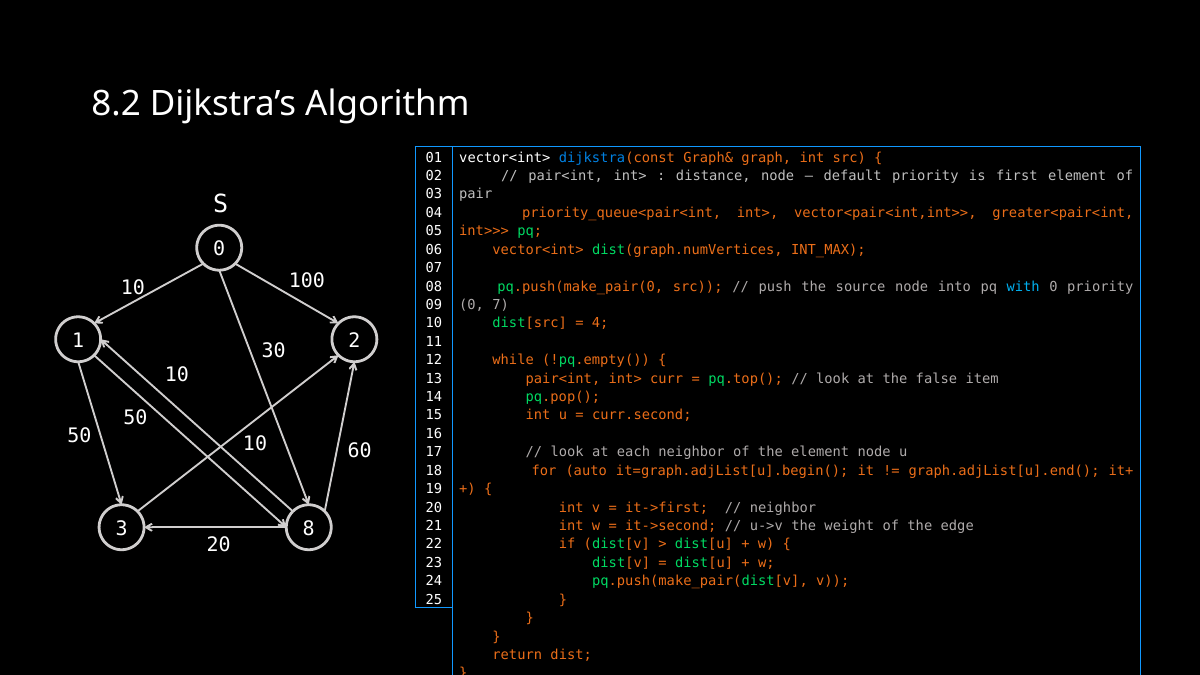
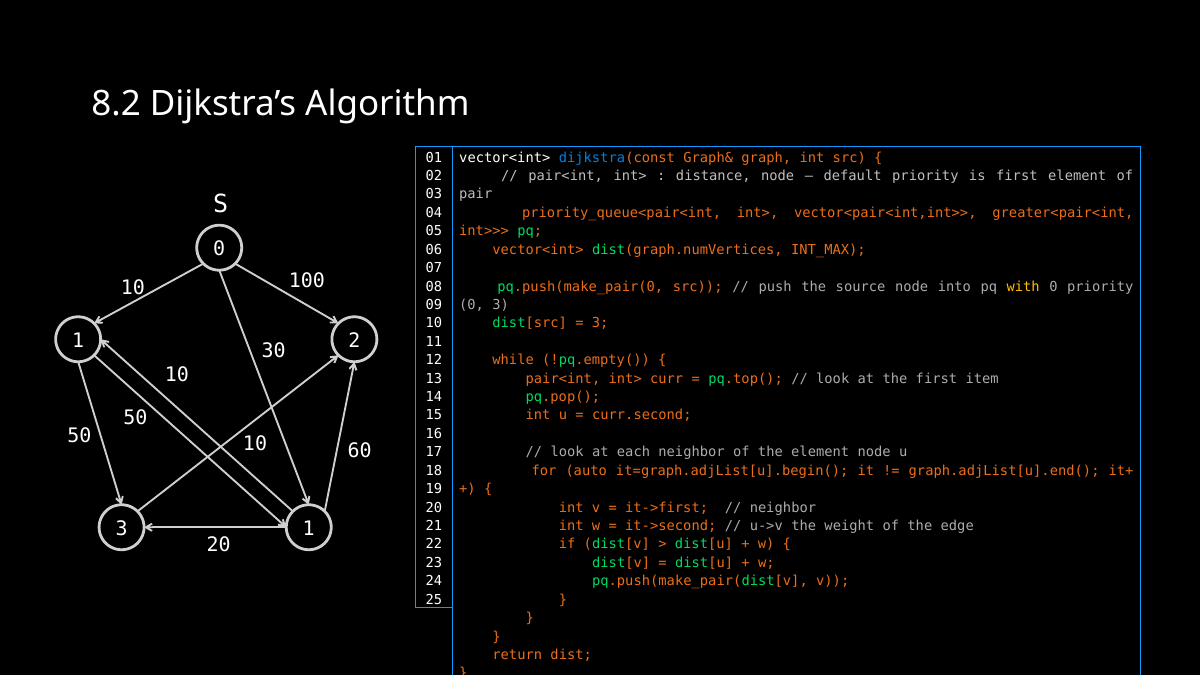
with colour: light blue -> yellow
0 7: 7 -> 3
4 at (600, 323): 4 -> 3
the false: false -> first
3 8: 8 -> 1
